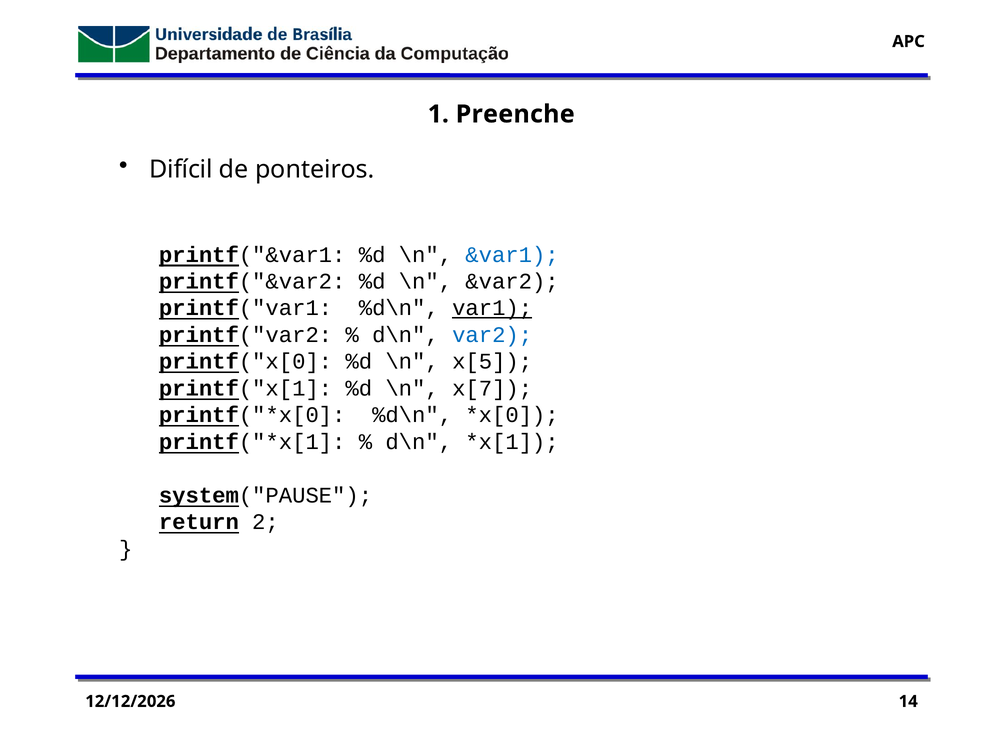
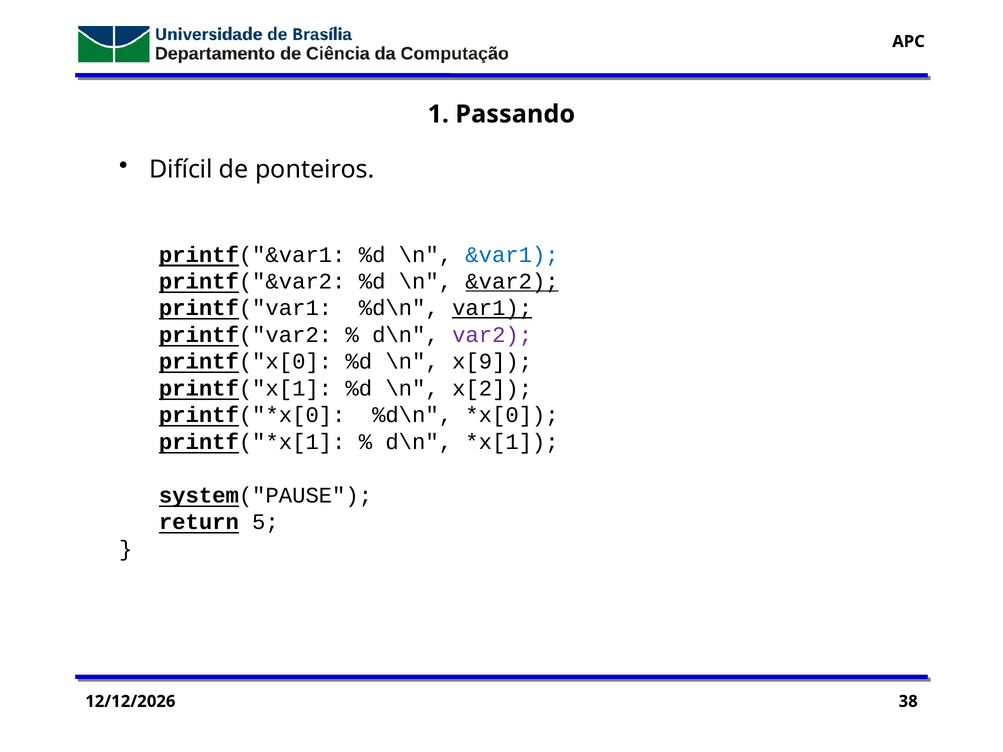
Preenche: Preenche -> Passando
&var2 underline: none -> present
var2 colour: blue -> purple
x[5: x[5 -> x[9
x[7: x[7 -> x[2
2: 2 -> 5
14: 14 -> 38
